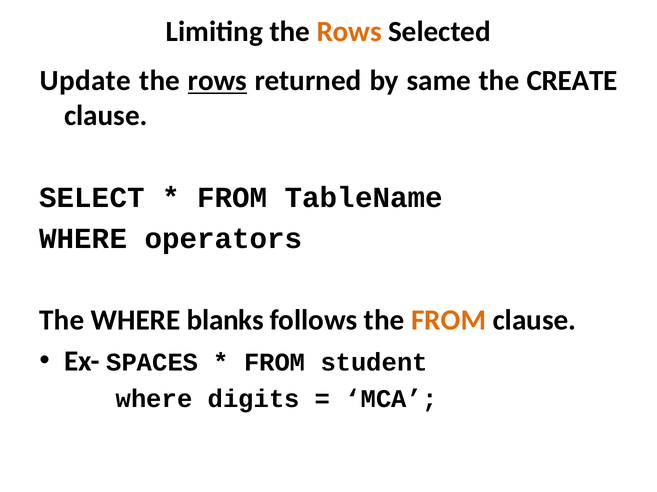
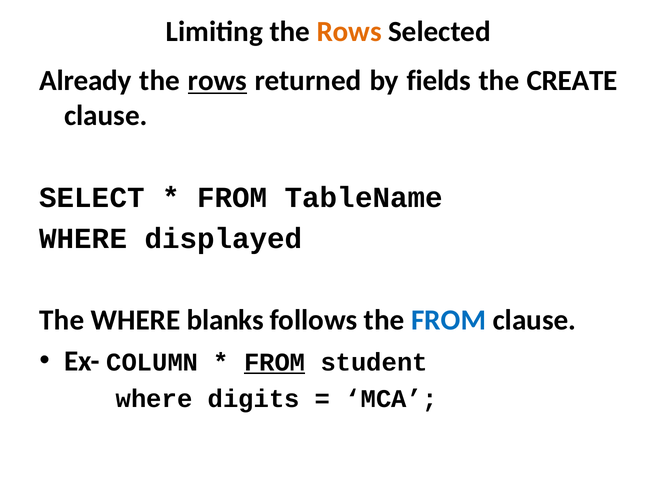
Update: Update -> Already
same: same -> fields
operators: operators -> displayed
FROM at (449, 321) colour: orange -> blue
SPACES: SPACES -> COLUMN
FROM at (275, 363) underline: none -> present
